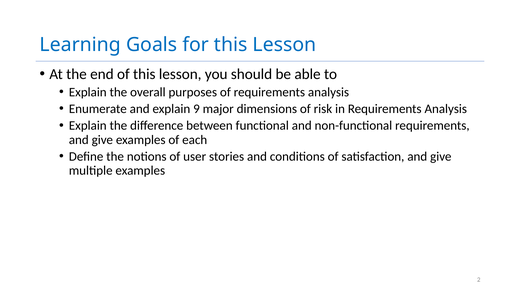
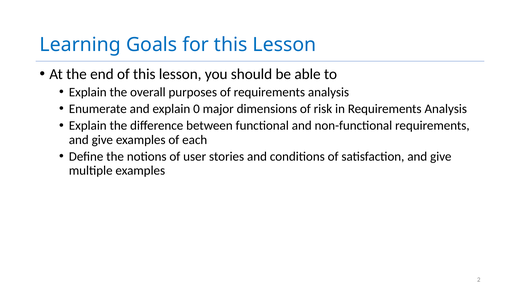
9: 9 -> 0
